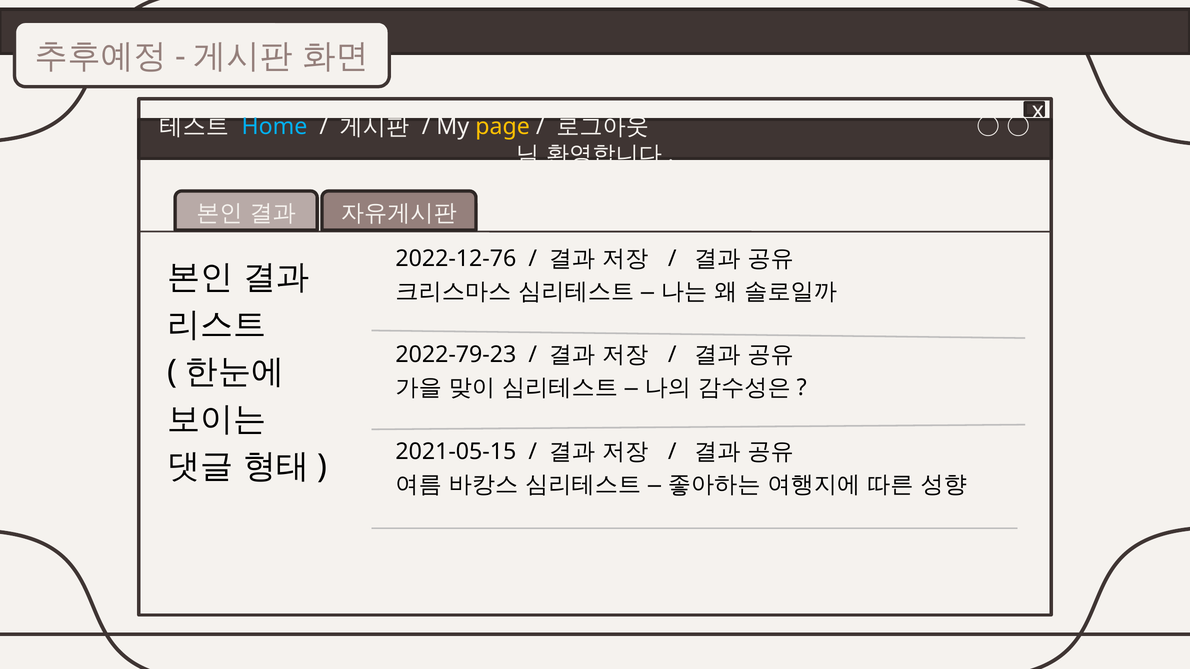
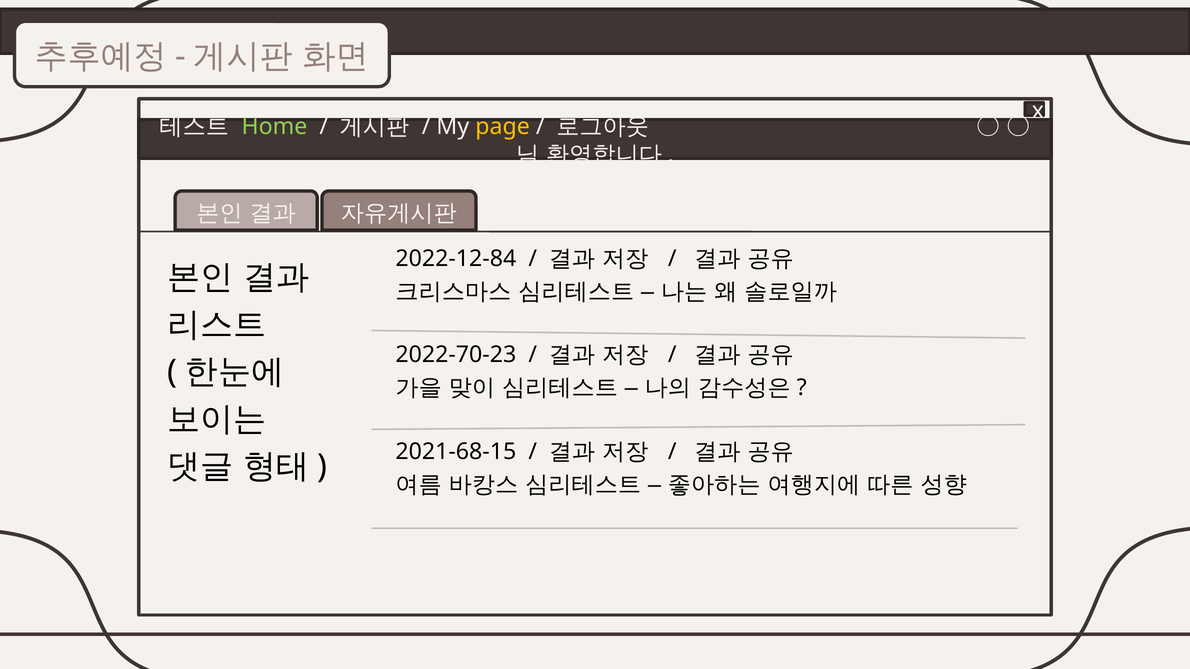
Home colour: light blue -> light green
2022-12-76: 2022-12-76 -> 2022-12-84
2022-79-23: 2022-79-23 -> 2022-70-23
2021-05-15: 2021-05-15 -> 2021-68-15
